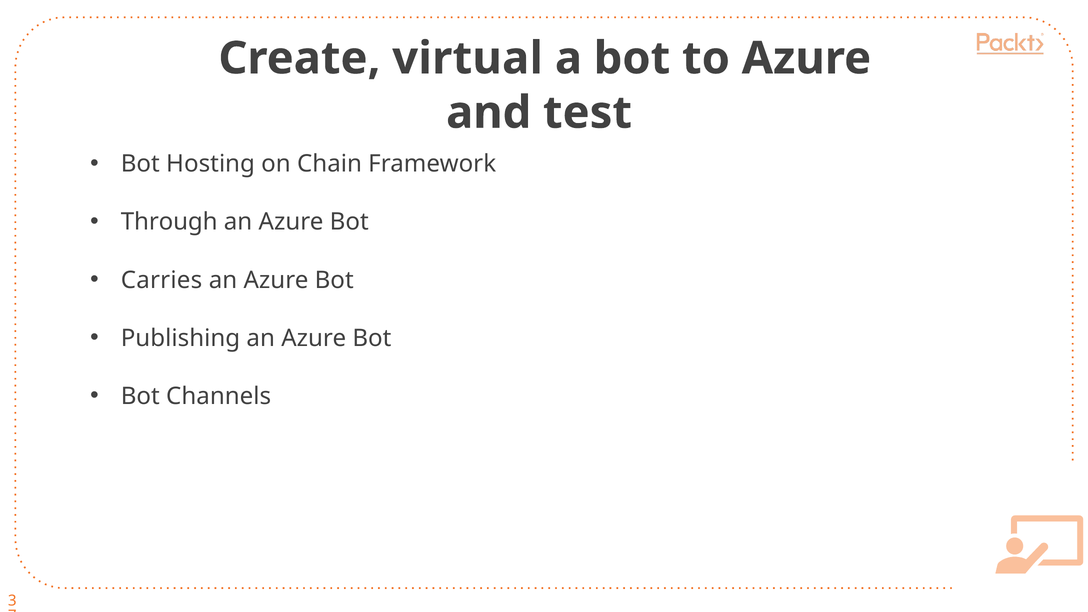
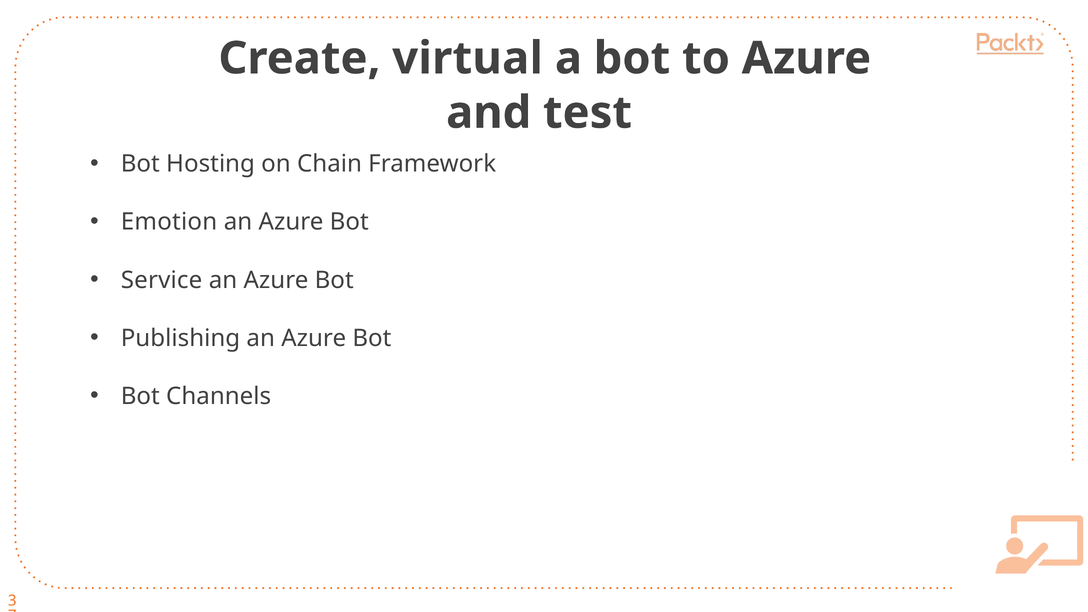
Through: Through -> Emotion
Carries: Carries -> Service
